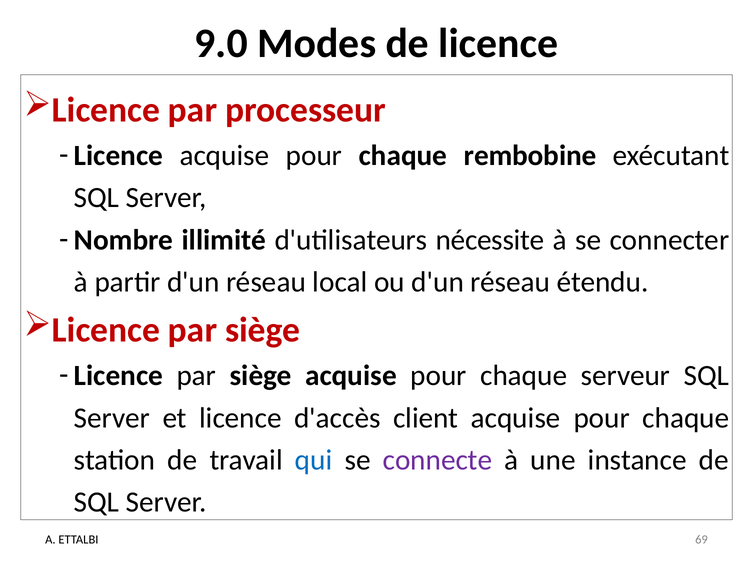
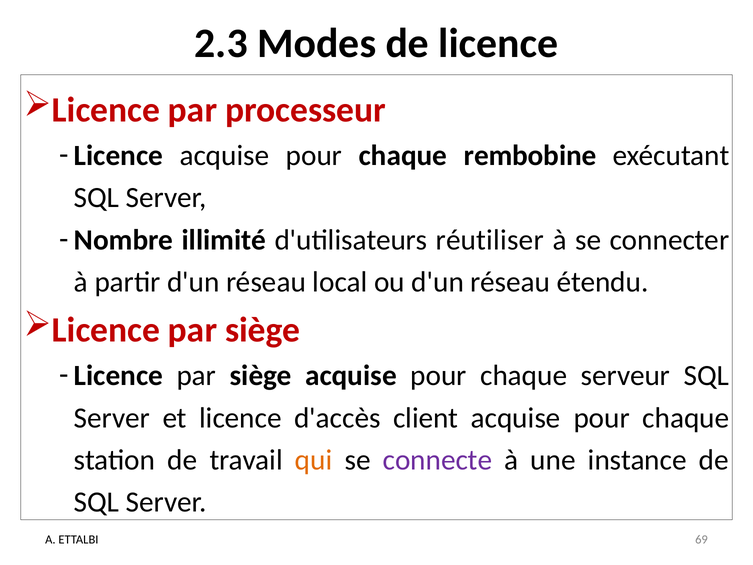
9.0: 9.0 -> 2.3
nécessite: nécessite -> réutiliser
qui colour: blue -> orange
